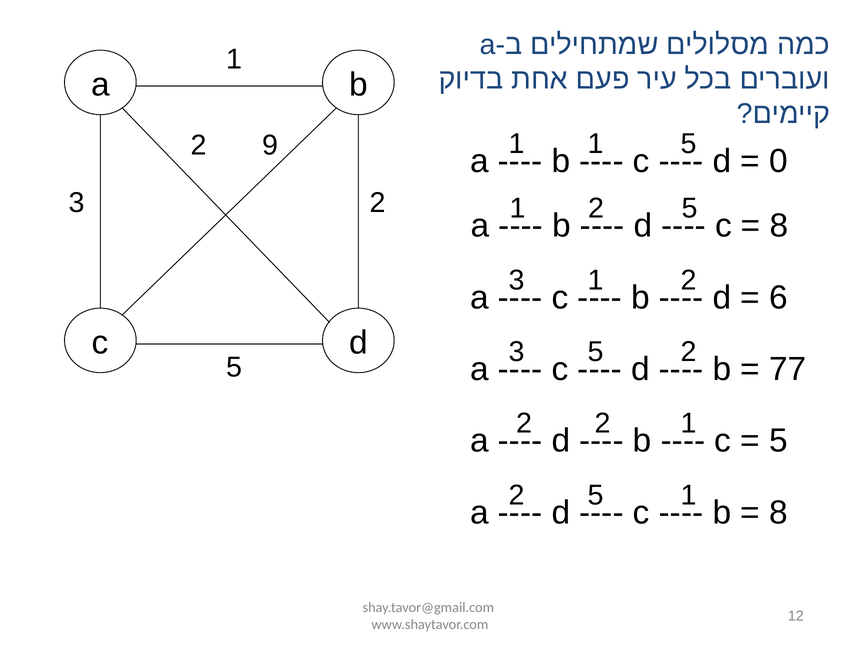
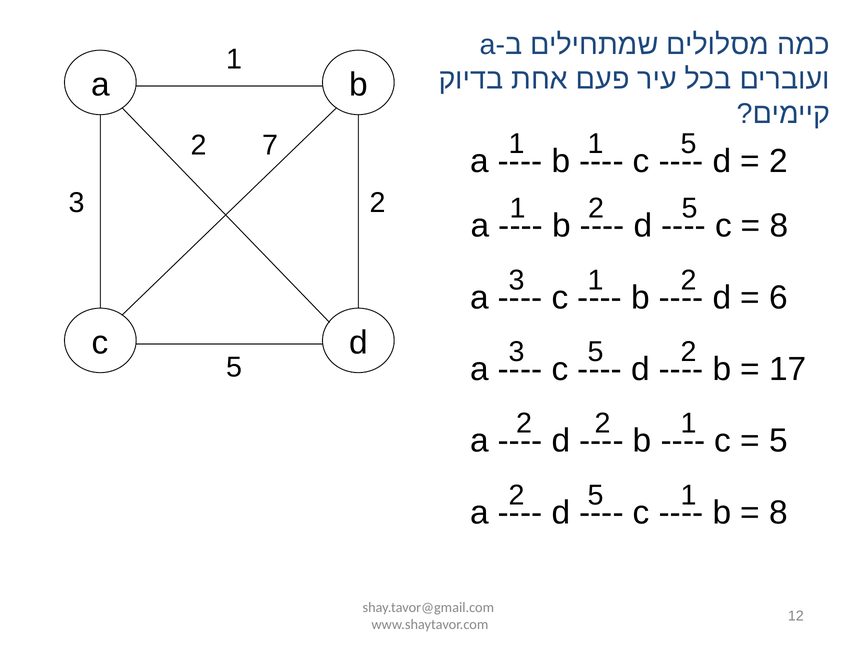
9: 9 -> 7
0 at (778, 161): 0 -> 2
77: 77 -> 17
